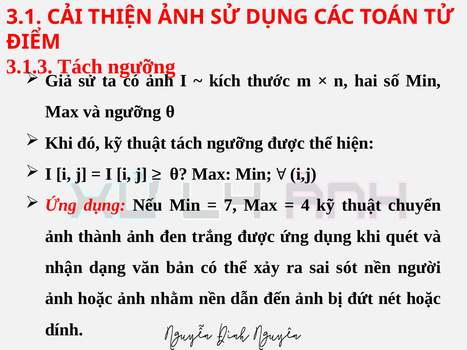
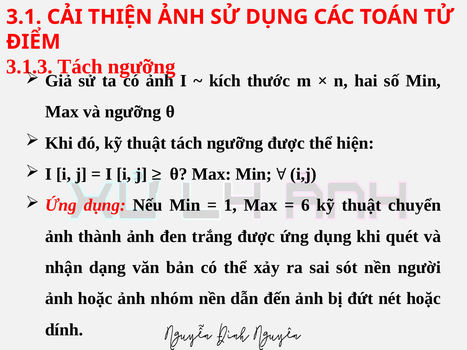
7: 7 -> 1
4: 4 -> 6
nhằm: nhằm -> nhóm
